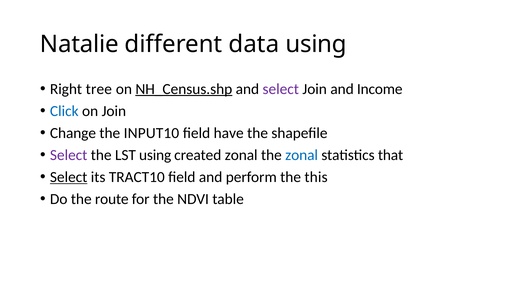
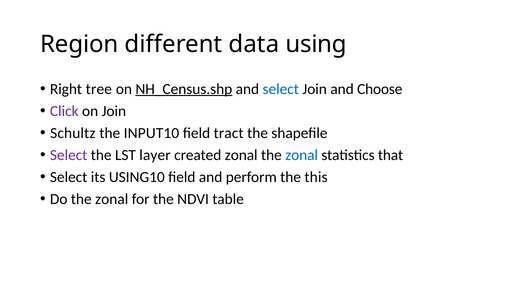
Natalie: Natalie -> Region
select at (281, 89) colour: purple -> blue
Income: Income -> Choose
Click colour: blue -> purple
Change: Change -> Schultz
have: have -> tract
LST using: using -> layer
Select at (69, 177) underline: present -> none
TRACT10: TRACT10 -> USING10
Do the route: route -> zonal
